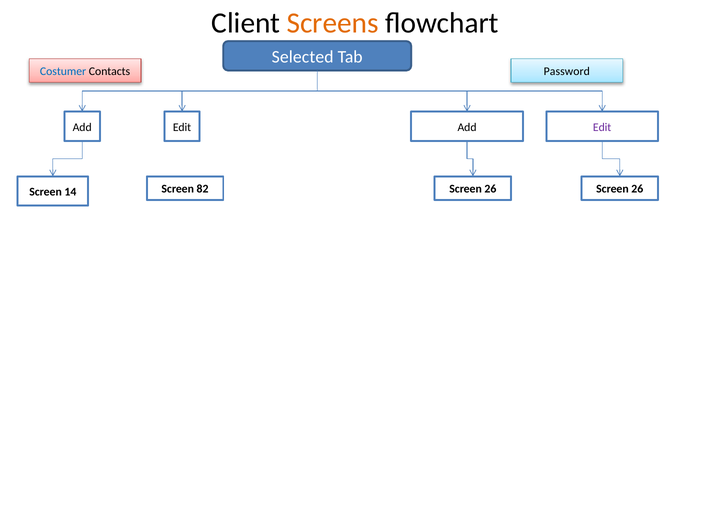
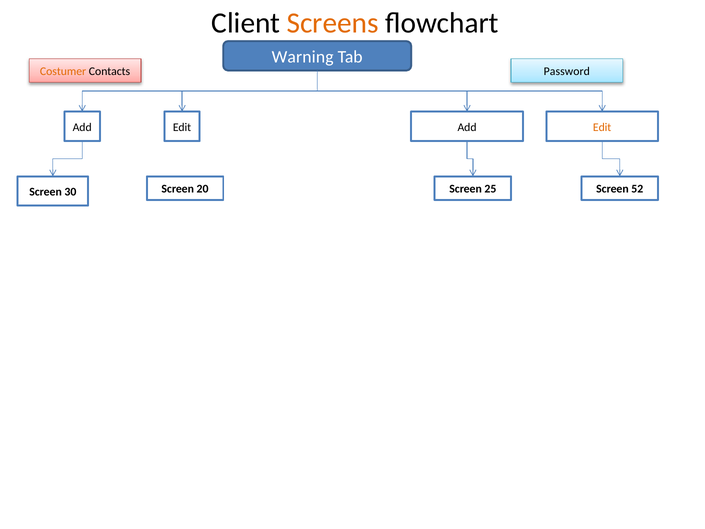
Selected: Selected -> Warning
Costumer colour: blue -> orange
Edit at (602, 127) colour: purple -> orange
82: 82 -> 20
26 at (490, 189): 26 -> 25
26 at (637, 189): 26 -> 52
14: 14 -> 30
